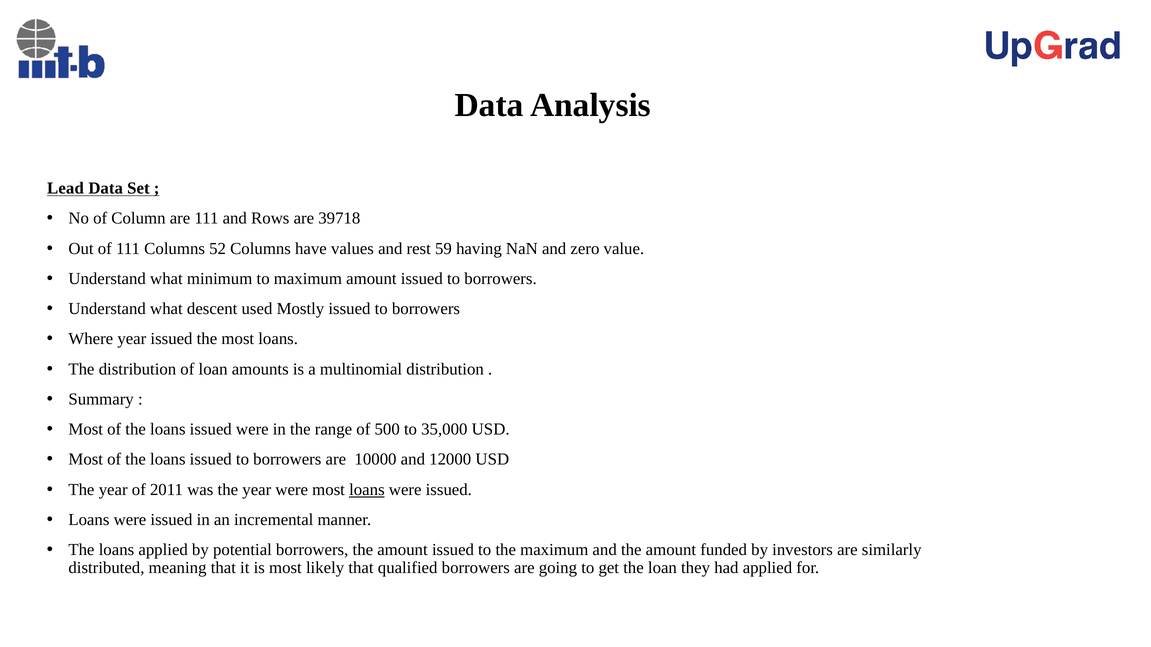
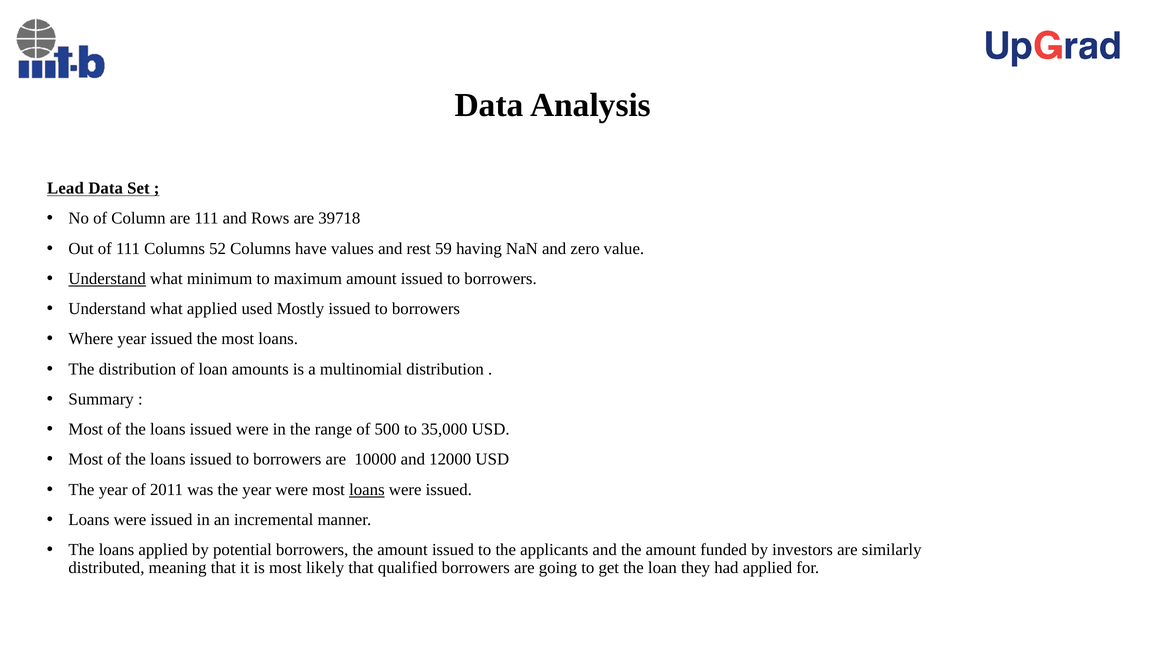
Understand at (107, 279) underline: none -> present
what descent: descent -> applied
the maximum: maximum -> applicants
